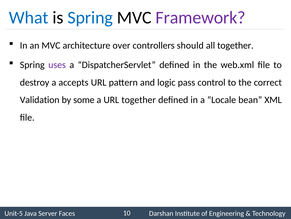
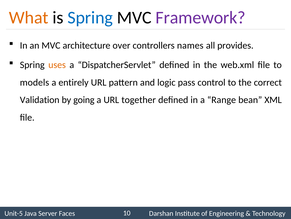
What colour: blue -> orange
should: should -> names
all together: together -> provides
uses colour: purple -> orange
destroy: destroy -> models
accepts: accepts -> entirely
some: some -> going
Locale: Locale -> Range
